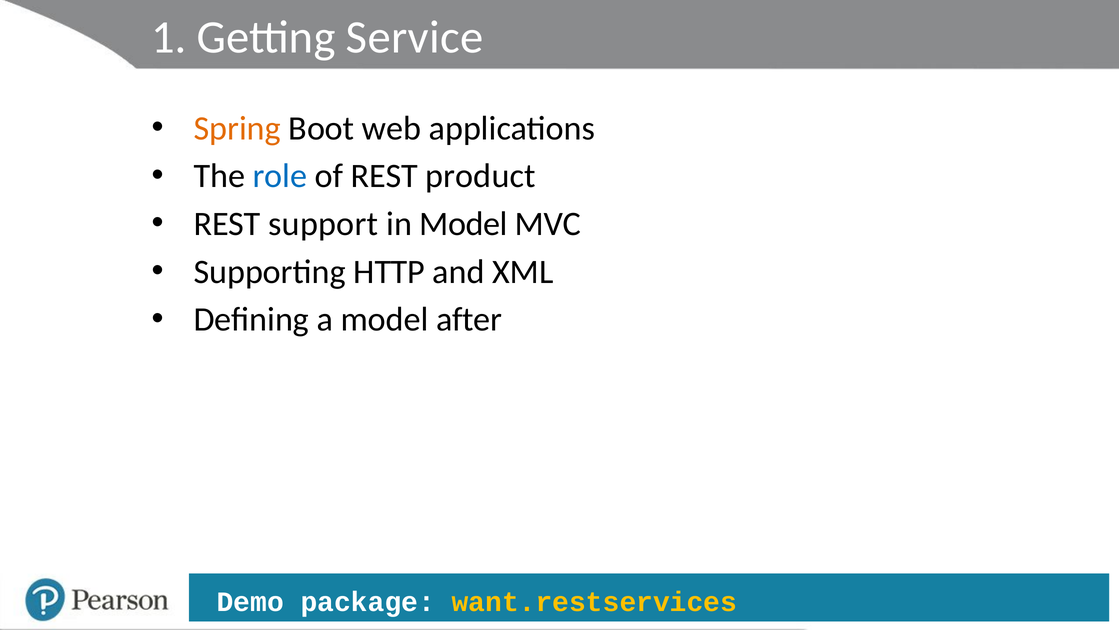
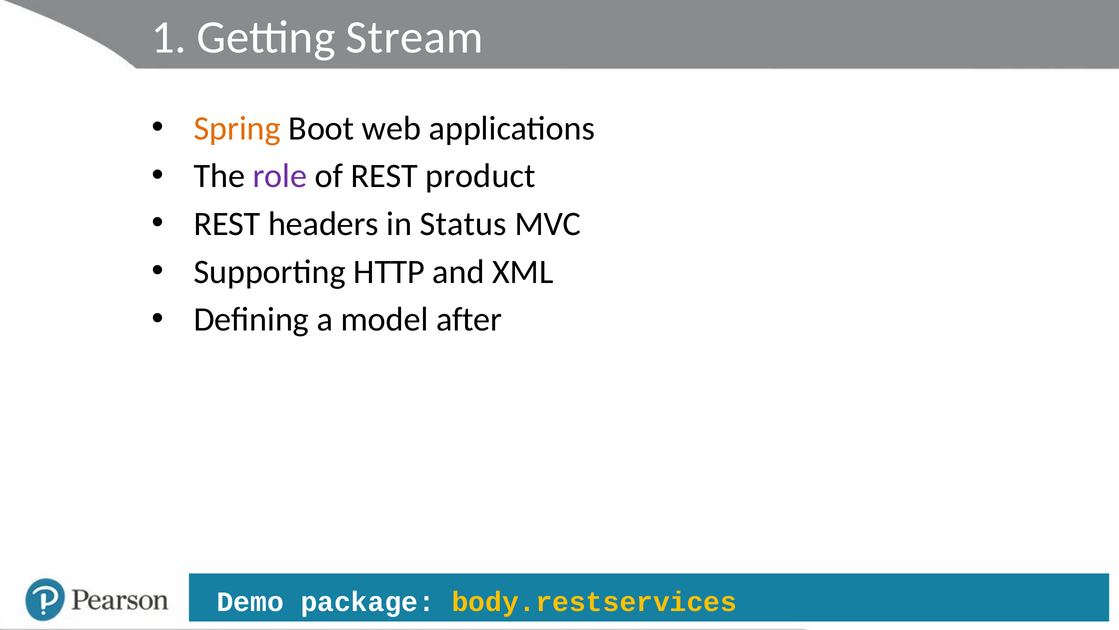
Service: Service -> Stream
role colour: blue -> purple
support: support -> headers
in Model: Model -> Status
want.restservices: want.restservices -> body.restservices
